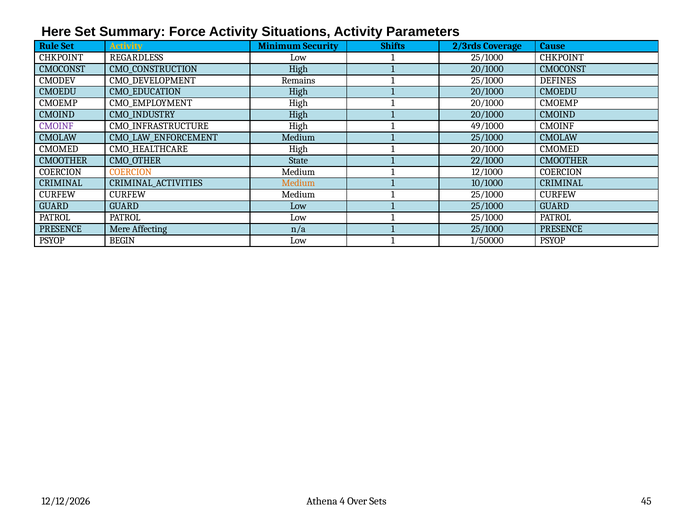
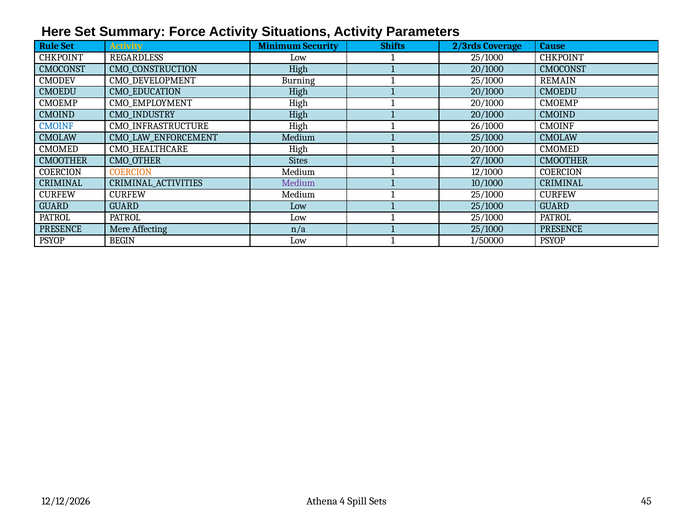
Remains: Remains -> Burning
DEFINES: DEFINES -> REMAIN
CMOINF at (56, 126) colour: purple -> blue
49/1000: 49/1000 -> 26/1000
State: State -> Sites
22/1000: 22/1000 -> 27/1000
Medium at (298, 183) colour: orange -> purple
Over: Over -> Spill
